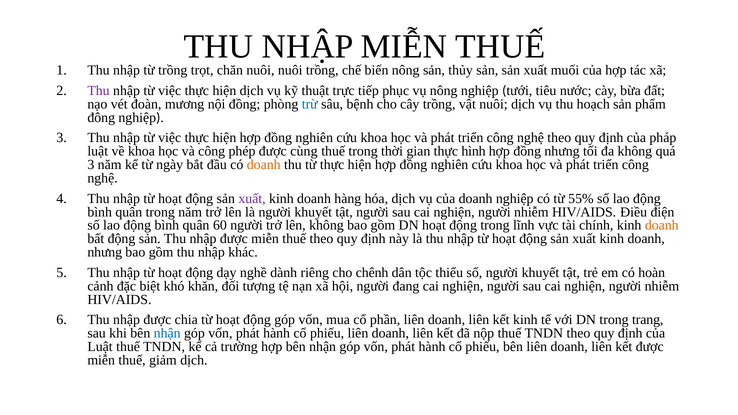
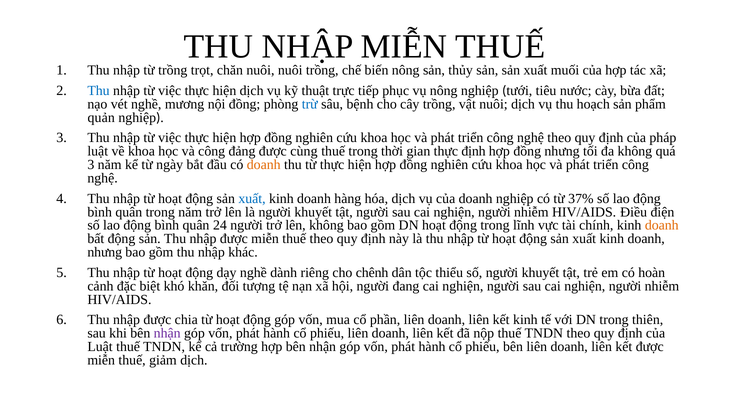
Thu at (99, 91) colour: purple -> blue
vét đoàn: đoàn -> nghề
đông: đông -> quản
phép: phép -> đảng
thực hình: hình -> định
xuất at (252, 199) colour: purple -> blue
55%: 55% -> 37%
60: 60 -> 24
trang: trang -> thiên
nhận at (167, 333) colour: blue -> purple
